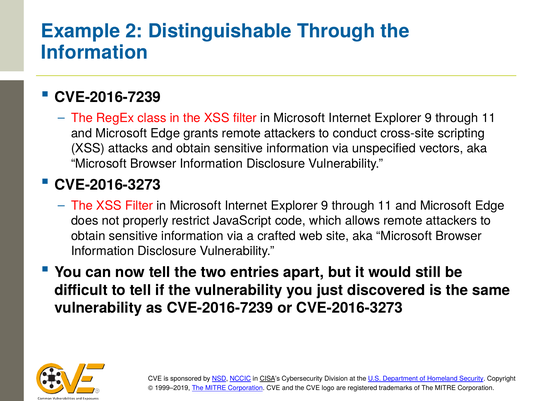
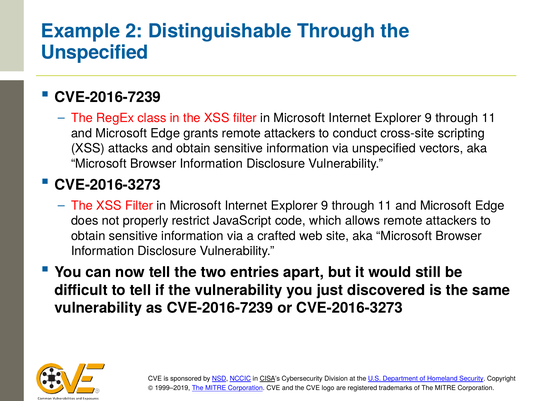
Information at (95, 53): Information -> Unspecified
